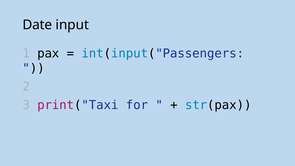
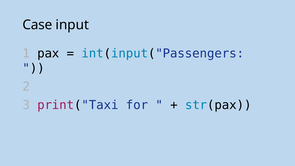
Date: Date -> Case
